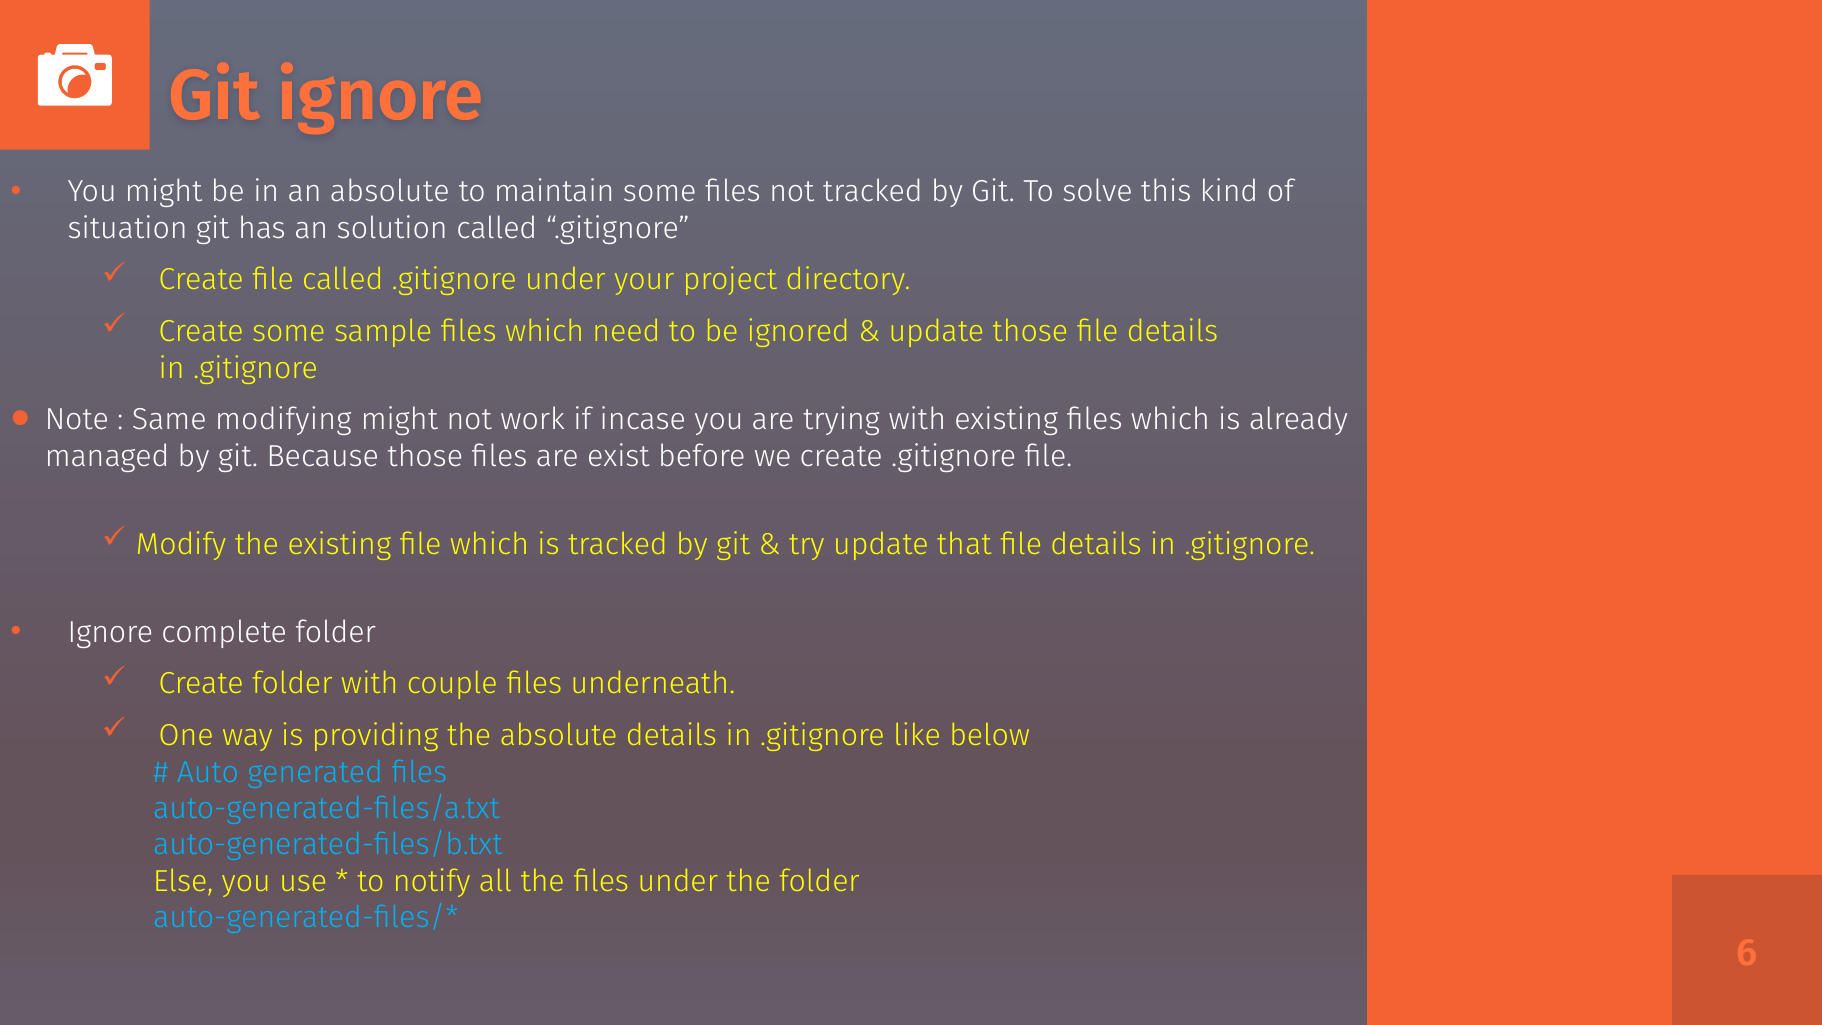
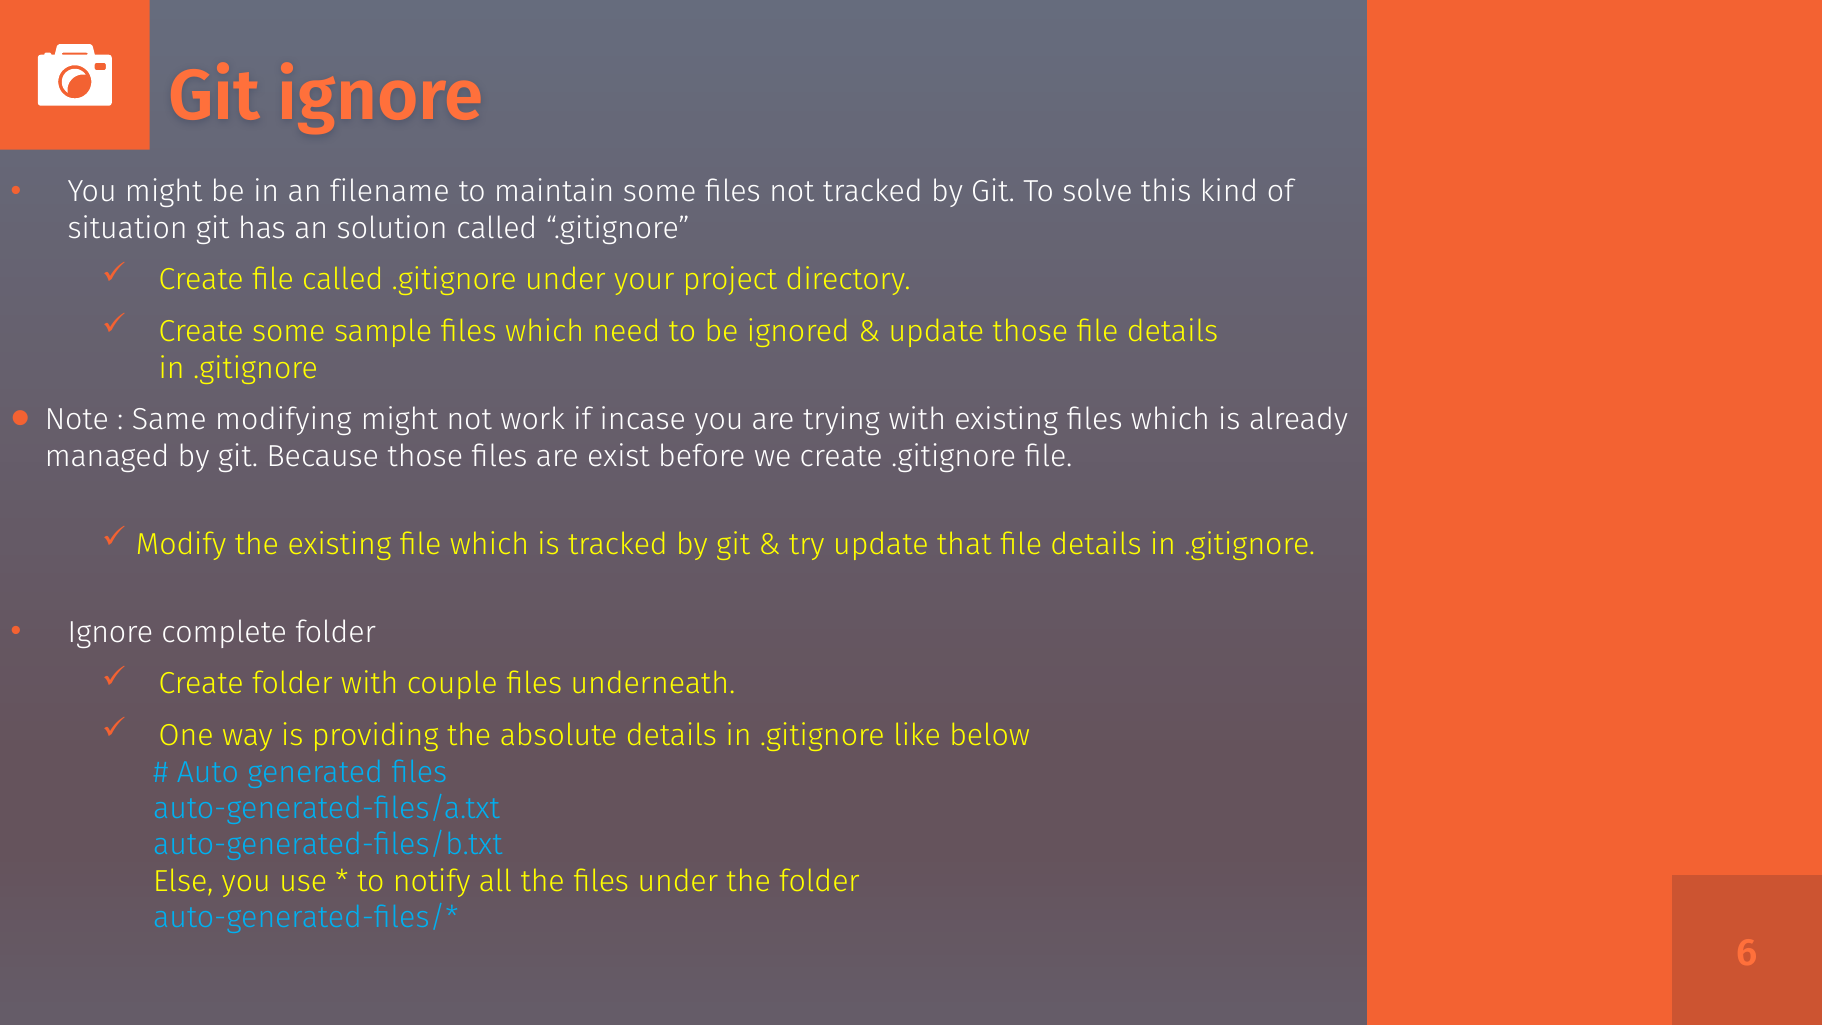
an absolute: absolute -> filename
